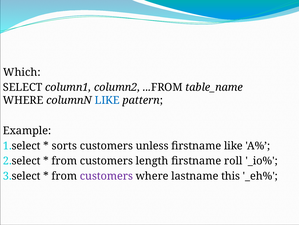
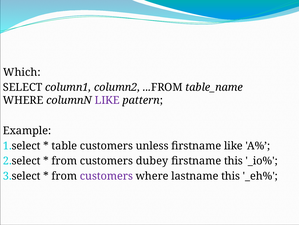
LIKE at (107, 100) colour: blue -> purple
sorts: sorts -> table
length: length -> dubey
firstname roll: roll -> this
